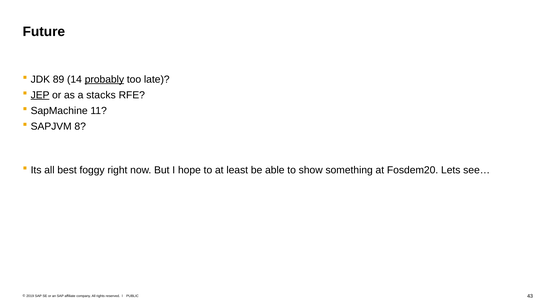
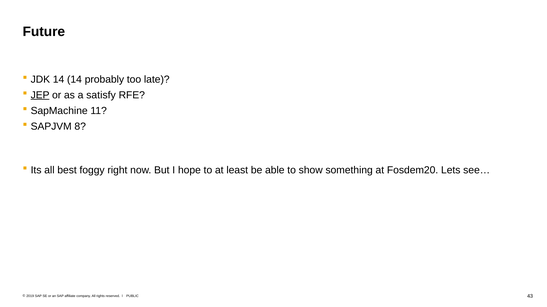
JDK 89: 89 -> 14
probably underline: present -> none
stacks: stacks -> satisfy
